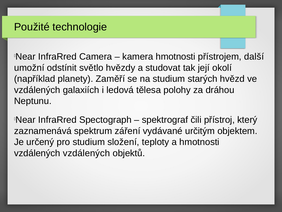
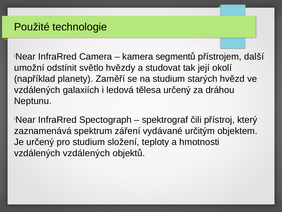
kamera hmotnosti: hmotnosti -> segmentů
tělesa polohy: polohy -> určený
